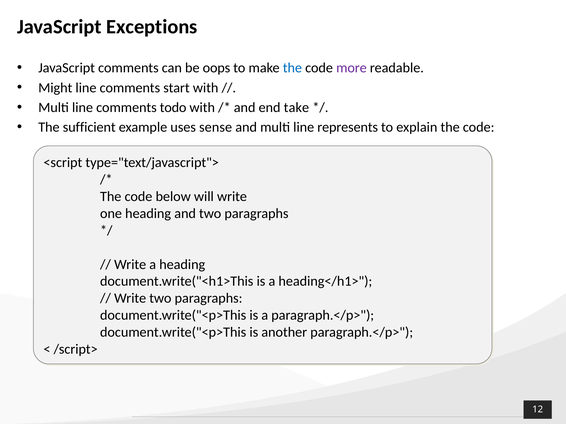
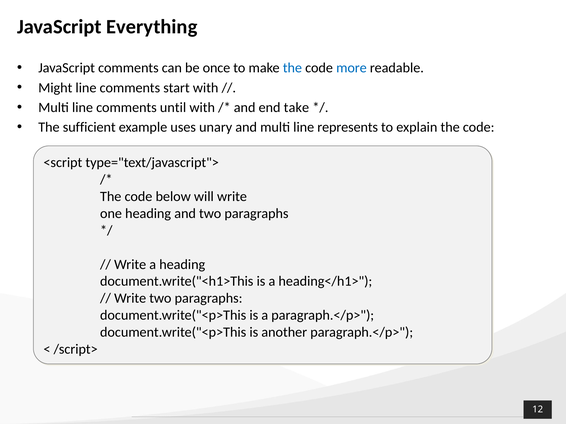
Exceptions: Exceptions -> Everything
oops: oops -> once
more colour: purple -> blue
todo: todo -> until
sense: sense -> unary
